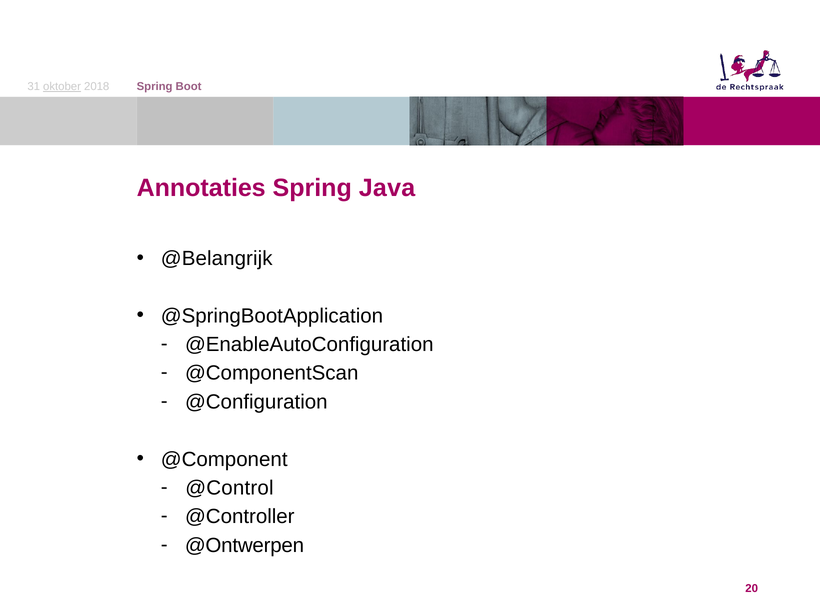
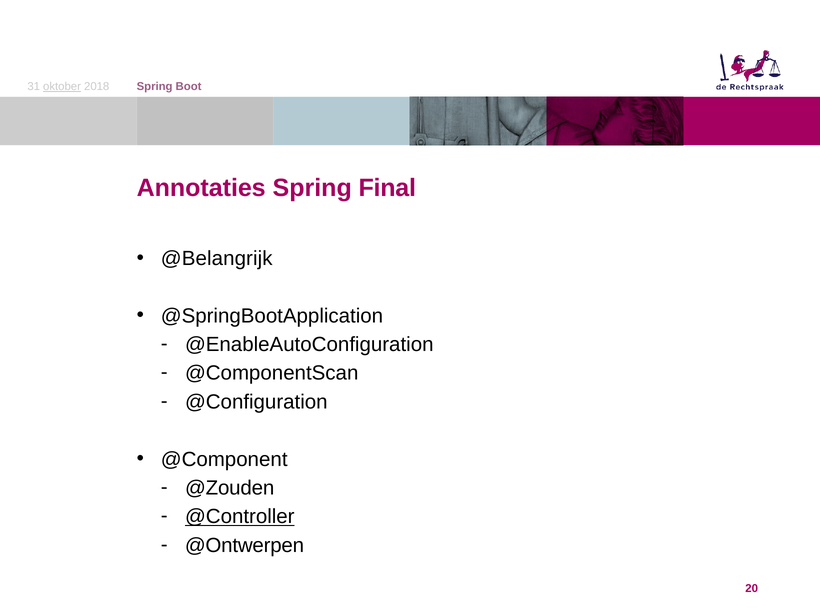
Java: Java -> Final
@Control: @Control -> @Zouden
@Controller underline: none -> present
